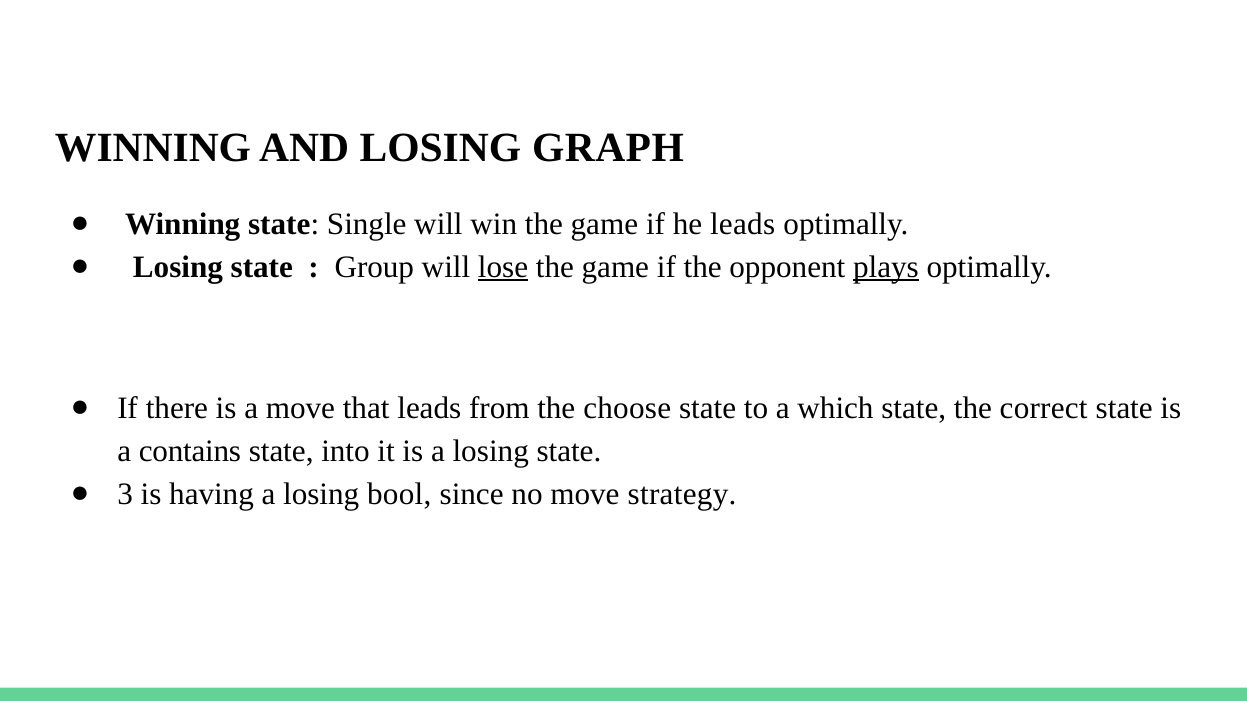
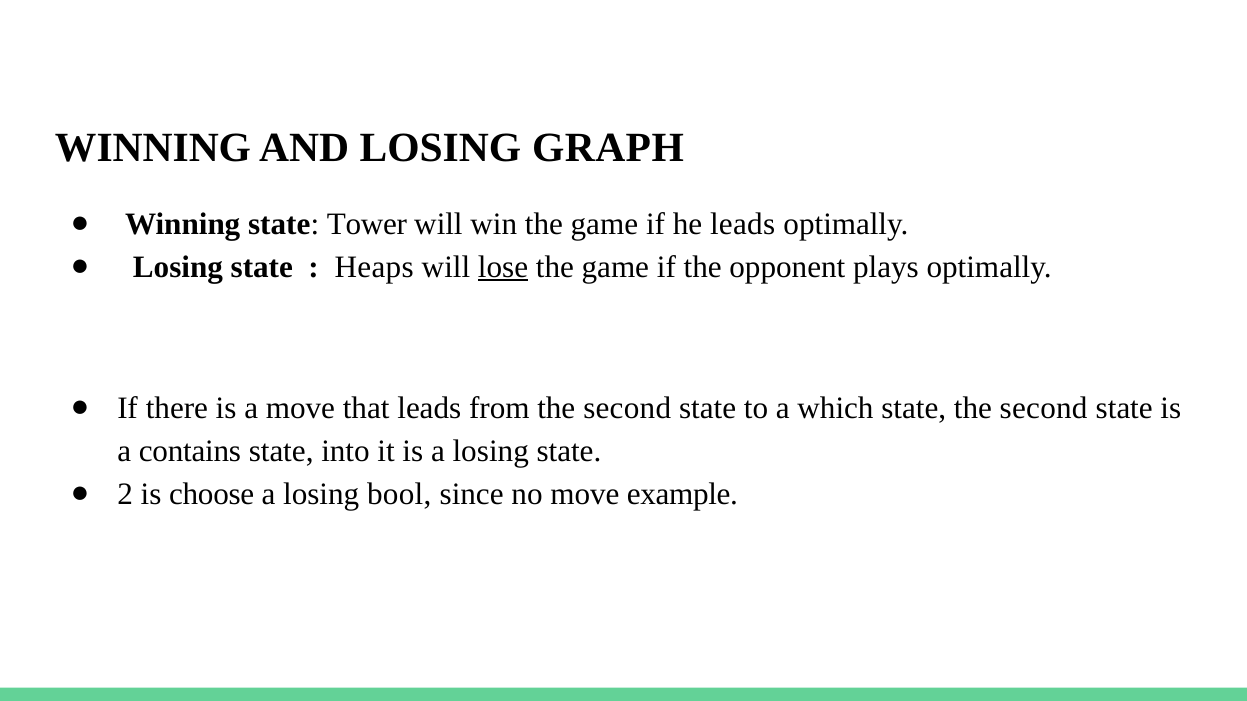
Single: Single -> Tower
Group: Group -> Heaps
plays underline: present -> none
from the choose: choose -> second
state the correct: correct -> second
3: 3 -> 2
having: having -> choose
strategy: strategy -> example
